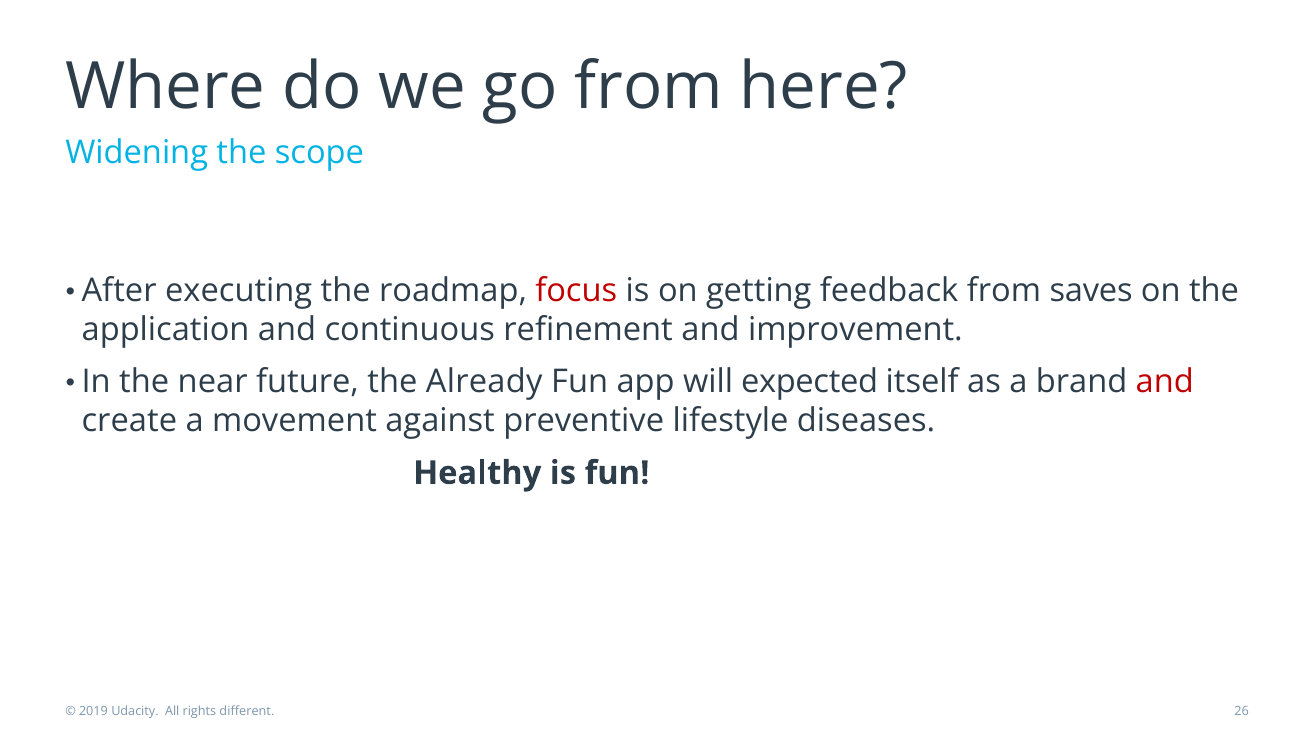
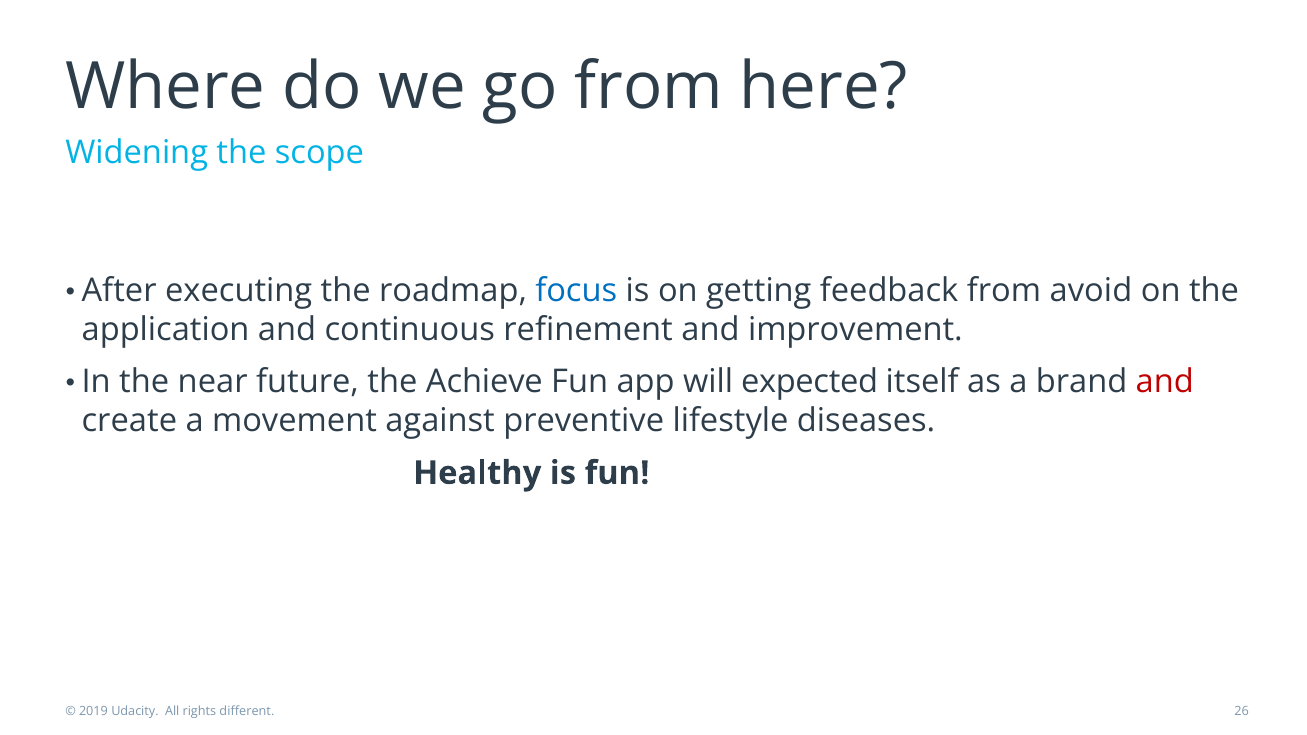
focus colour: red -> blue
saves: saves -> avoid
Already: Already -> Achieve
